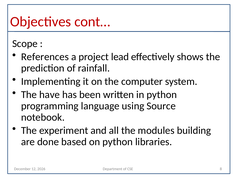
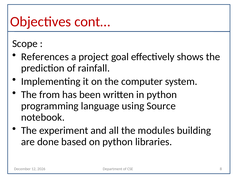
lead: lead -> goal
have: have -> from
